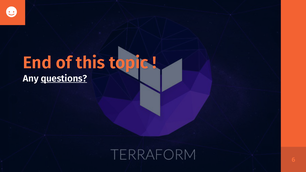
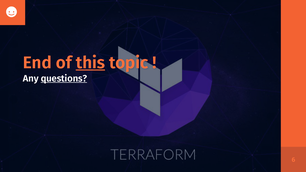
this underline: none -> present
